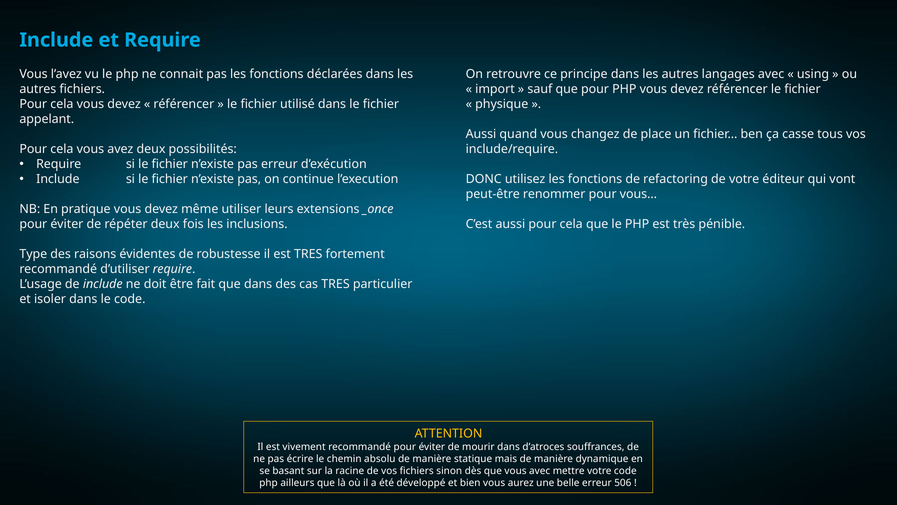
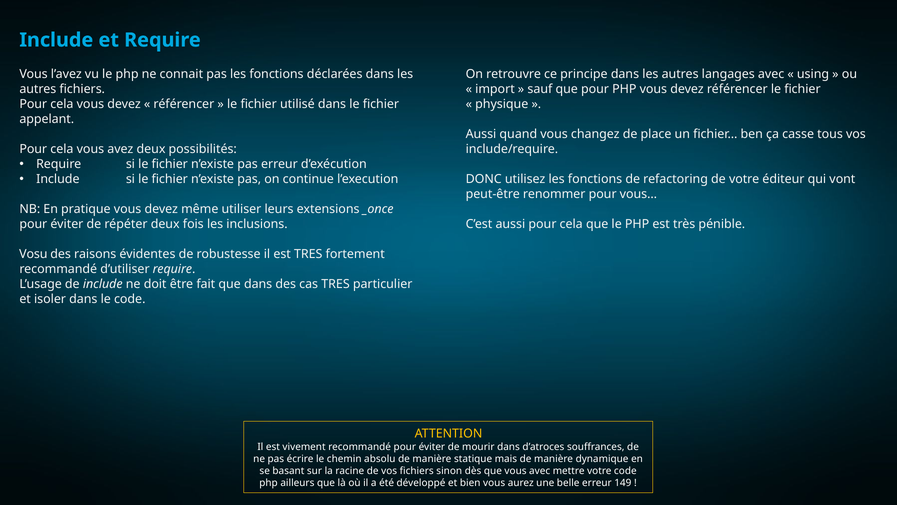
Type: Type -> Vosu
506: 506 -> 149
